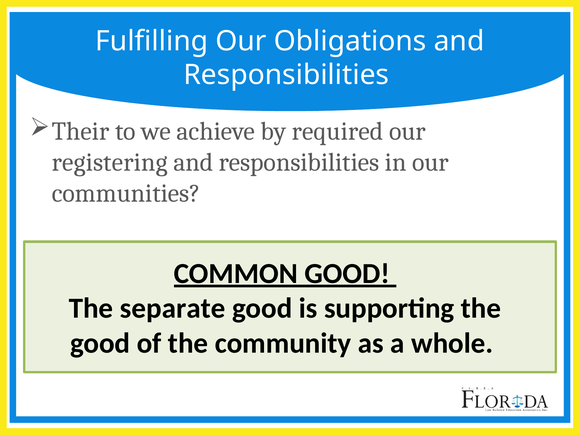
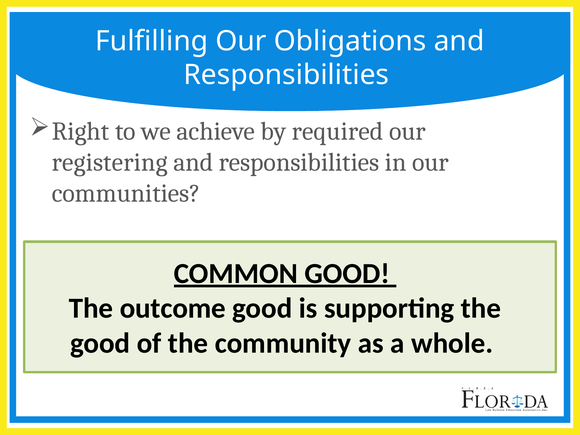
Their: Their -> Right
separate: separate -> outcome
